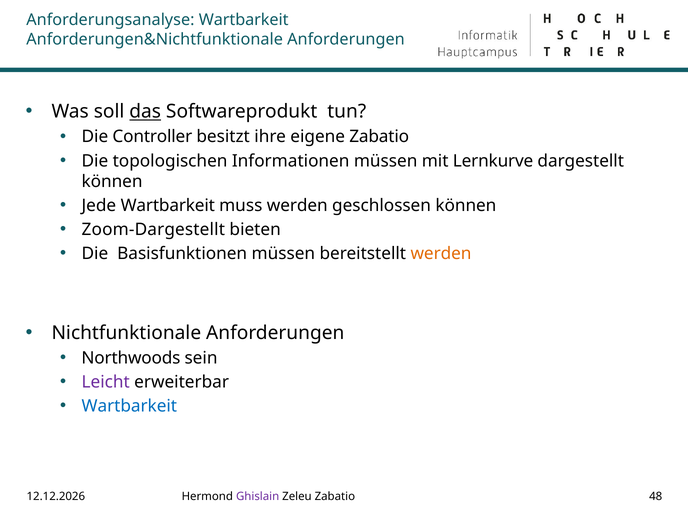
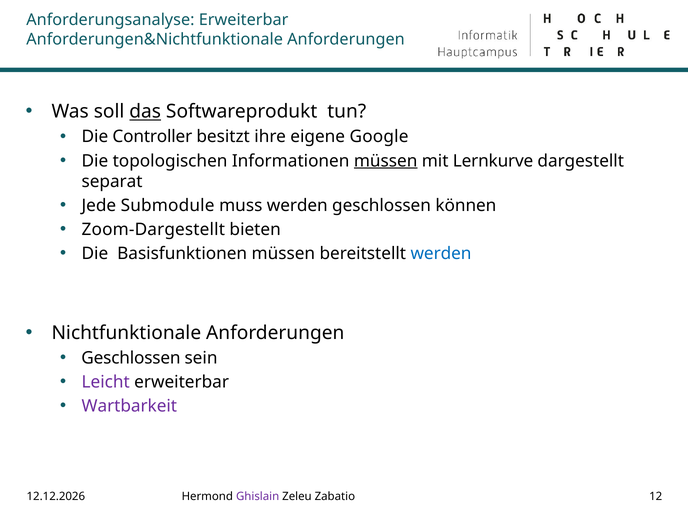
Anforderungsanalyse Wartbarkeit: Wartbarkeit -> Erweiterbar
eigene Zabatio: Zabatio -> Google
müssen at (386, 161) underline: none -> present
können at (112, 181): können -> separat
Jede Wartbarkeit: Wartbarkeit -> Submodule
werden at (441, 254) colour: orange -> blue
Northwoods at (131, 358): Northwoods -> Geschlossen
Wartbarkeit at (129, 406) colour: blue -> purple
48: 48 -> 12
